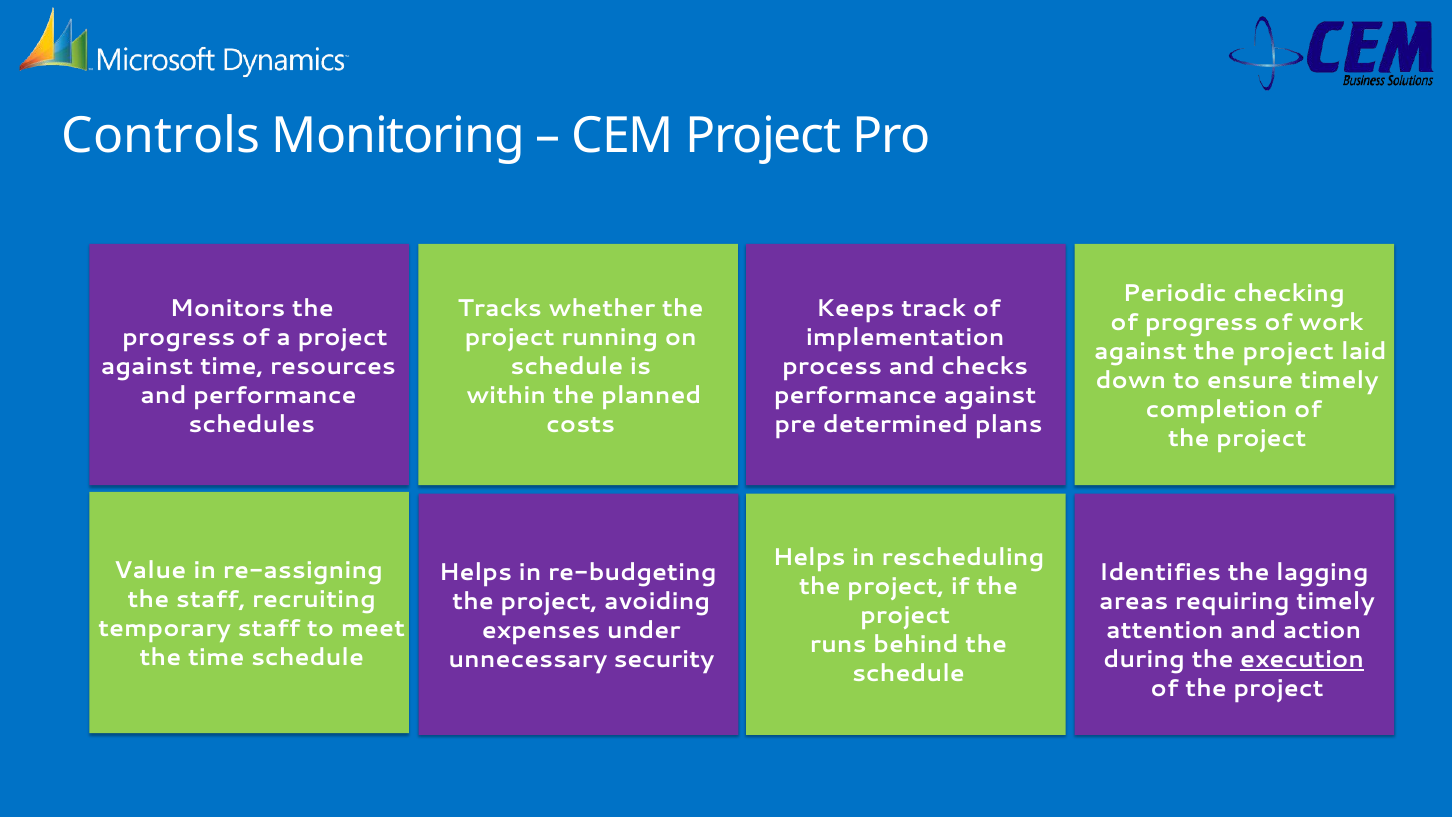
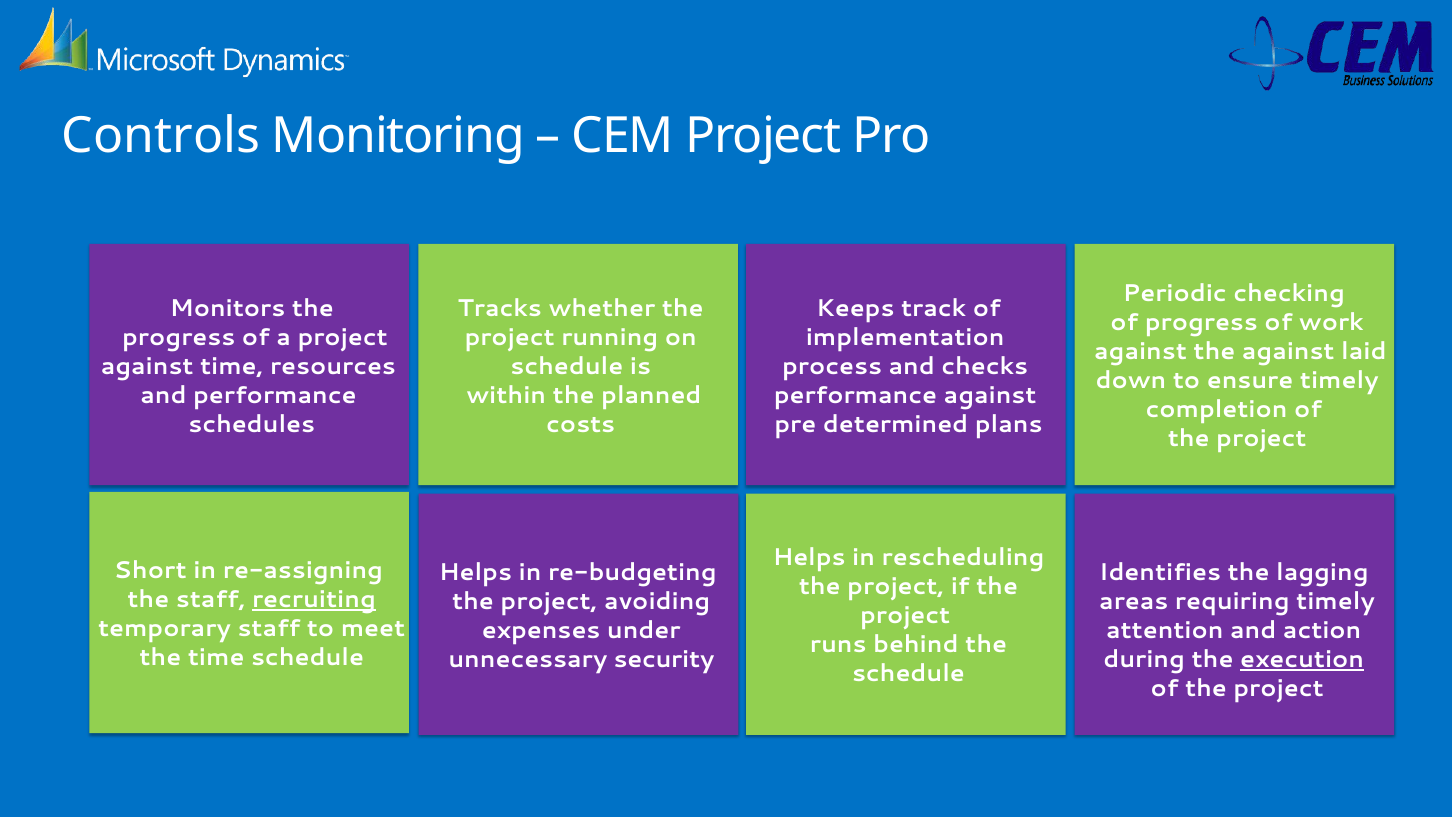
against the project: project -> against
Value: Value -> Short
recruiting underline: none -> present
